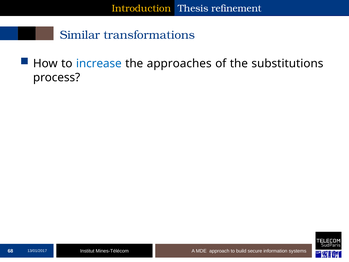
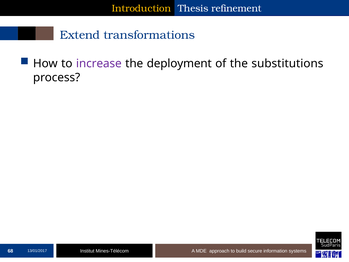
Similar: Similar -> Extend
increase colour: blue -> purple
approaches: approaches -> deployment
